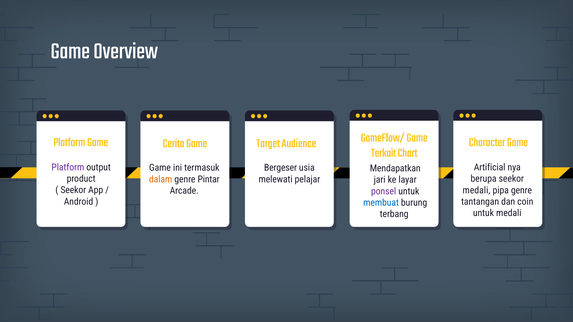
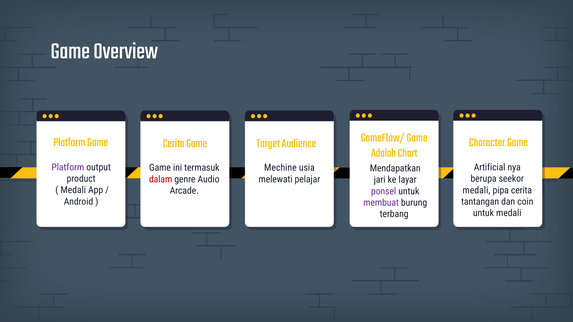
Terkait: Terkait -> Adalah
Bergeser: Bergeser -> Mechine
dalam colour: orange -> red
Pintar: Pintar -> Audio
Seekor at (73, 190): Seekor -> Medali
pipa genre: genre -> cerita
membuat colour: blue -> purple
